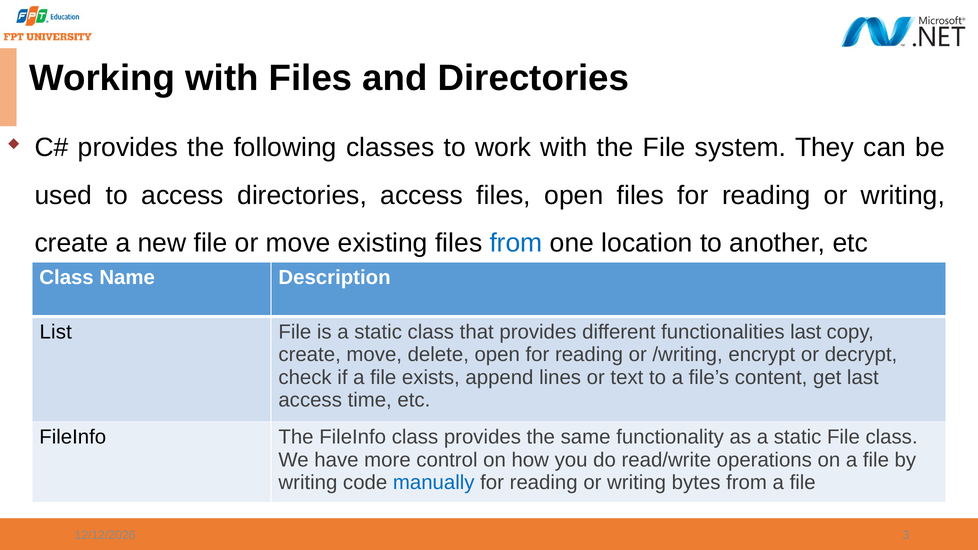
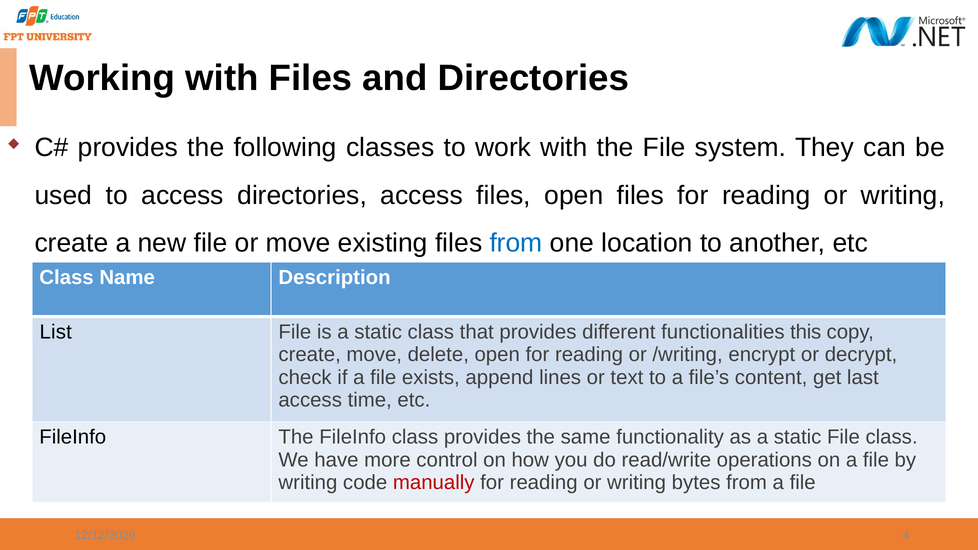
functionalities last: last -> this
manually colour: blue -> red
3: 3 -> 4
